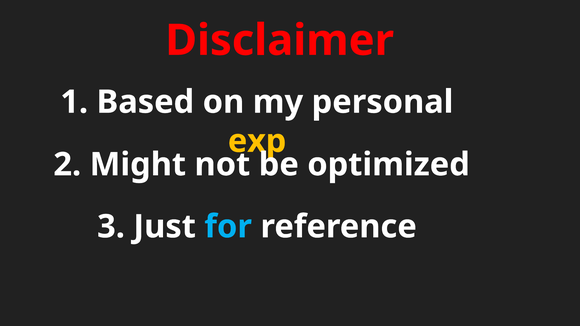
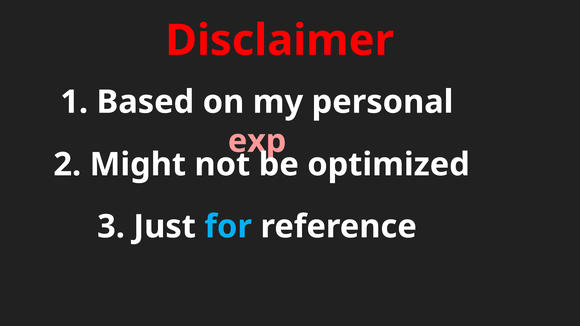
exp colour: yellow -> pink
